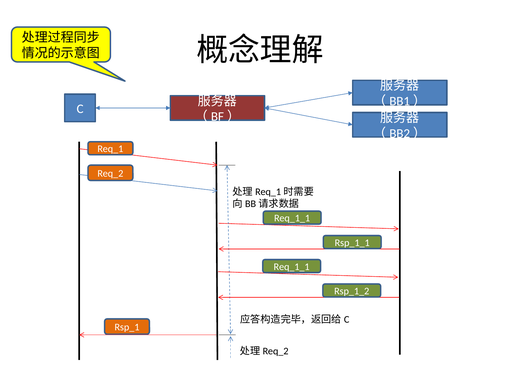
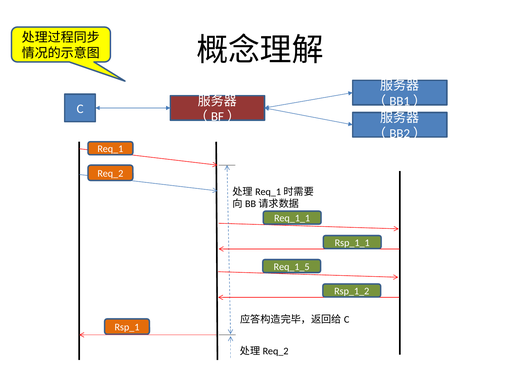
Req_1_1 at (292, 267): Req_1_1 -> Req_1_5
